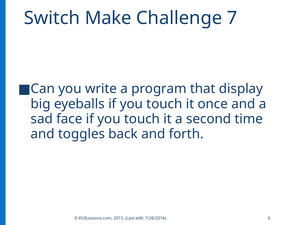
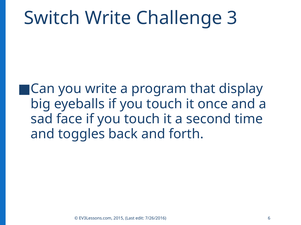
Switch Make: Make -> Write
7: 7 -> 3
